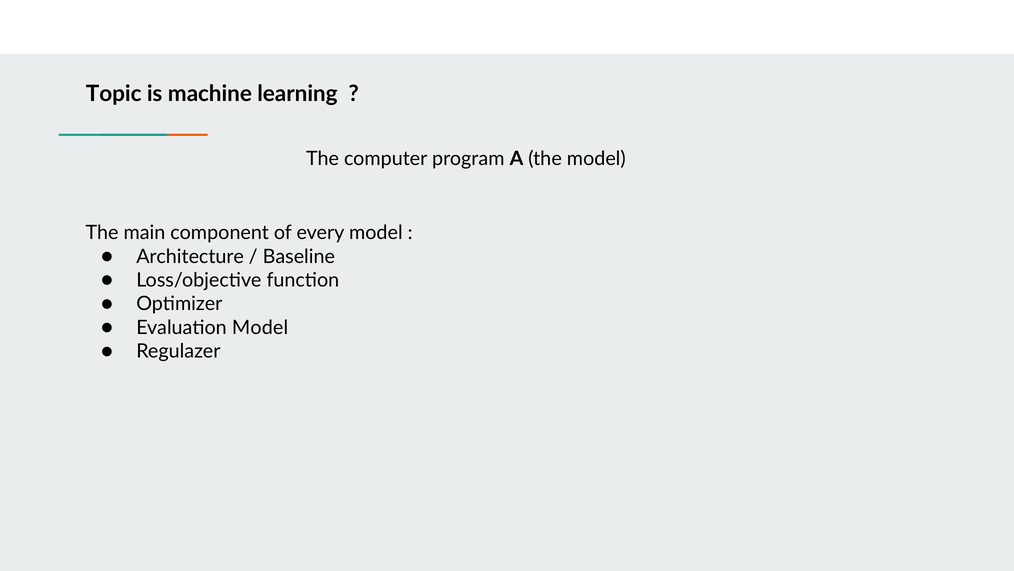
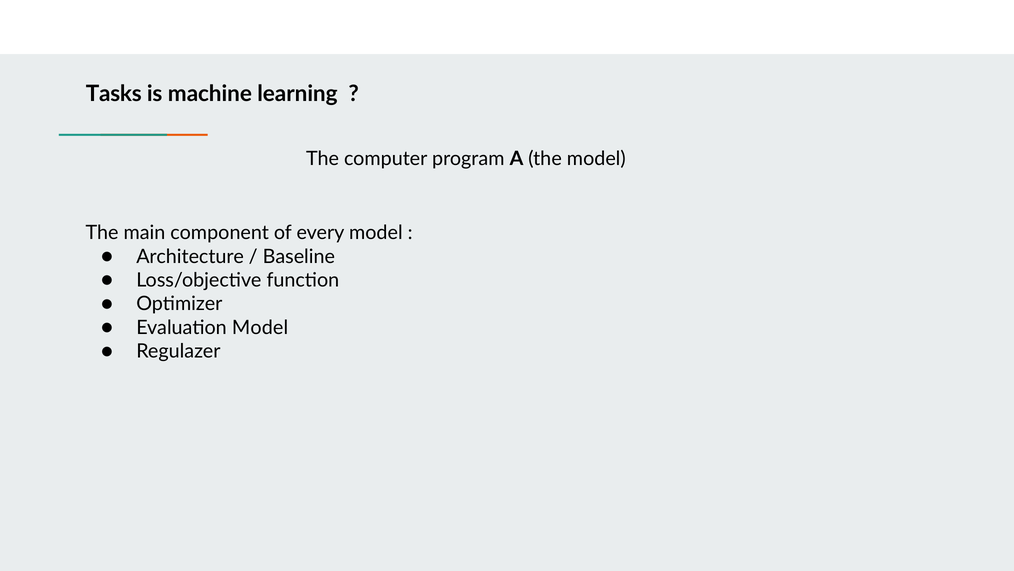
Topic: Topic -> Tasks
